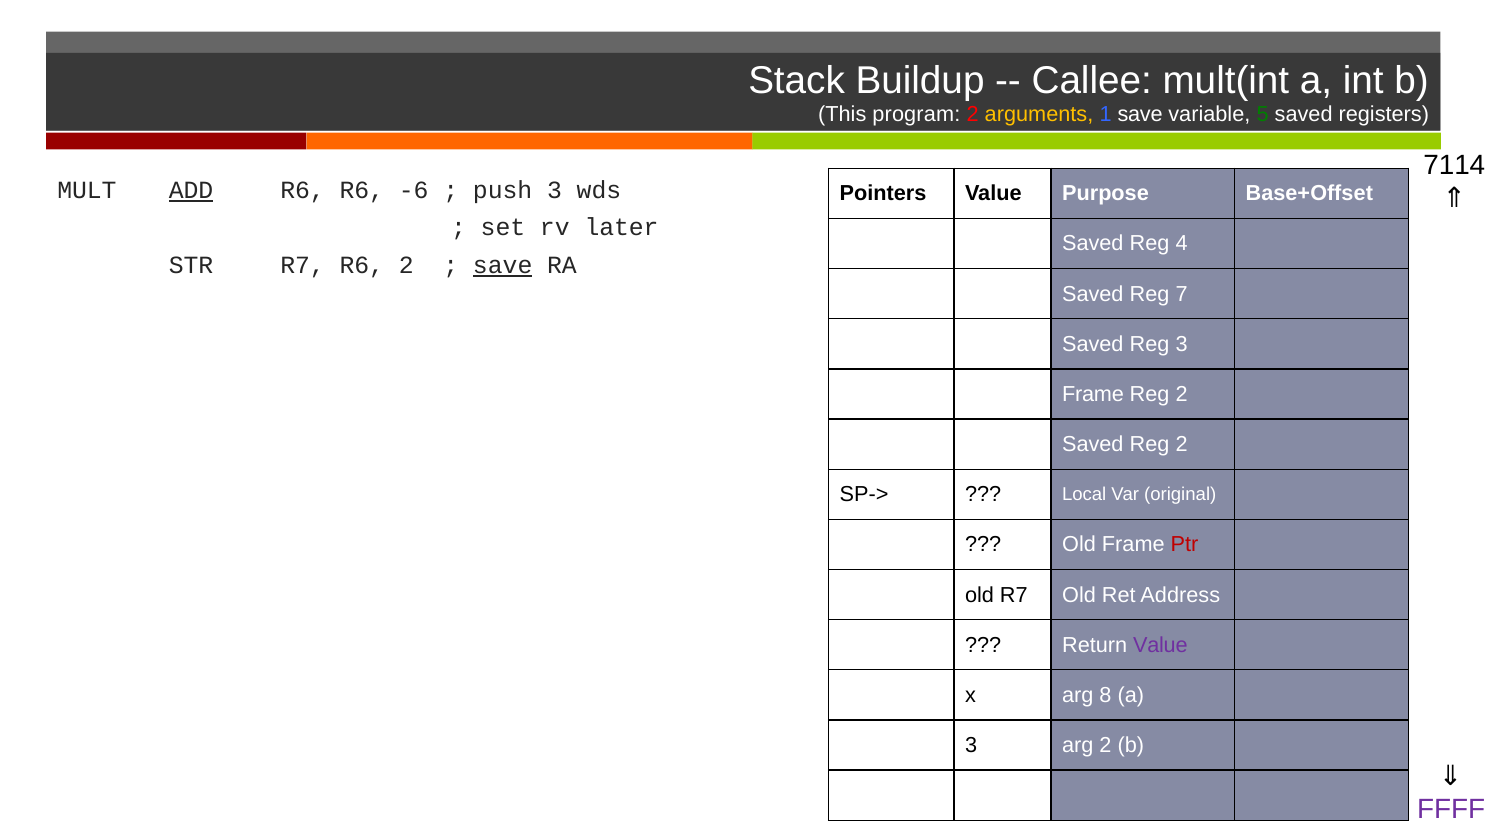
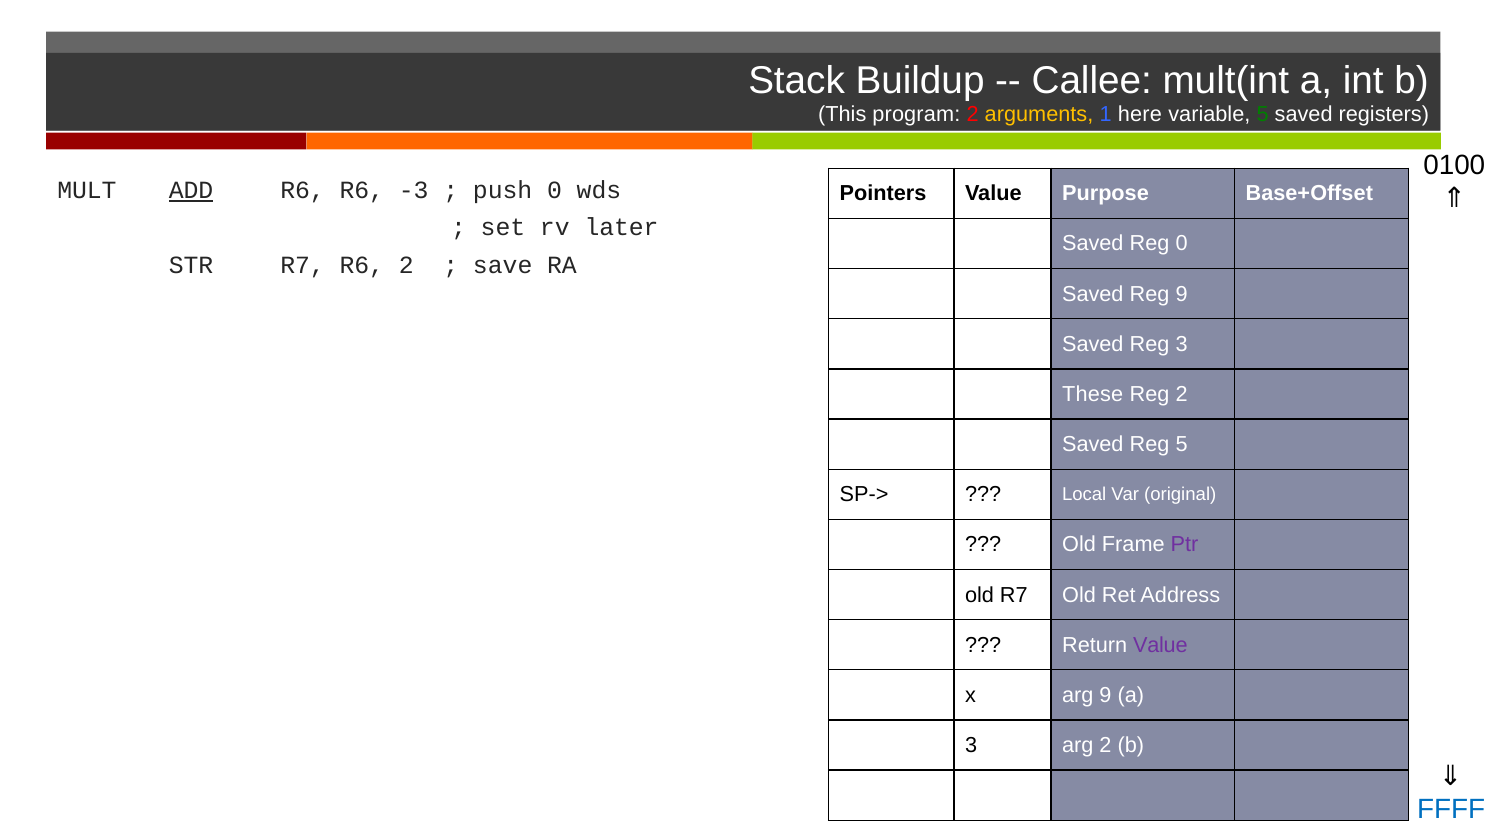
1 save: save -> here
7114: 7114 -> 0100
-6: -6 -> -3
push 3: 3 -> 0
Reg 4: 4 -> 0
save at (503, 265) underline: present -> none
Reg 7: 7 -> 9
Frame at (1093, 395): Frame -> These
Saved Reg 2: 2 -> 5
Ptr colour: red -> purple
arg 8: 8 -> 9
FFFF colour: purple -> blue
